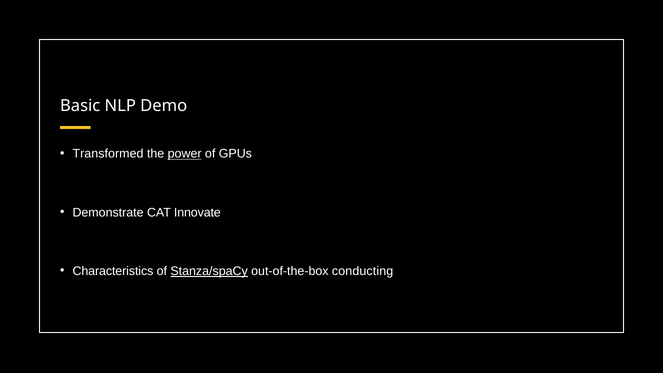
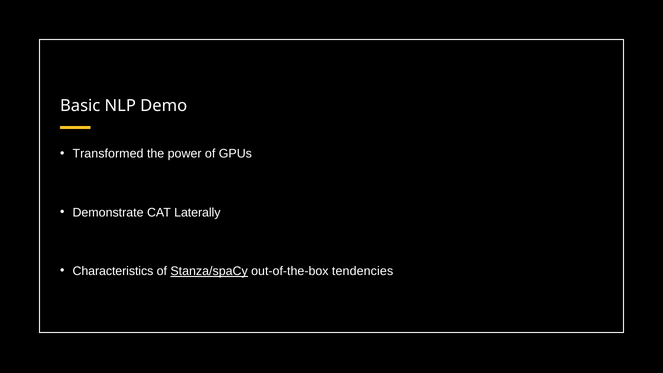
power underline: present -> none
Innovate: Innovate -> Laterally
conducting: conducting -> tendencies
